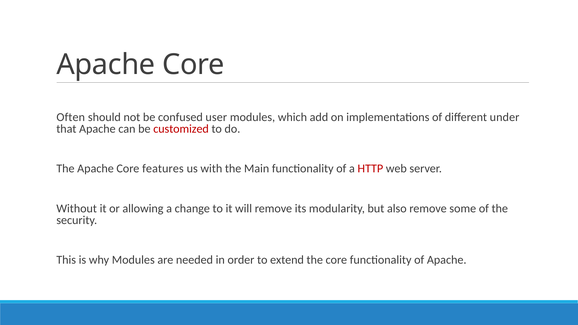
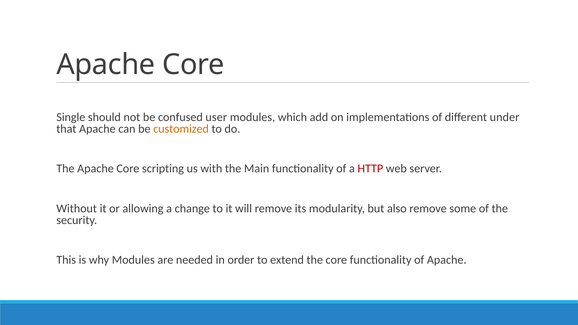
Often: Often -> Single
customized colour: red -> orange
features: features -> scripting
